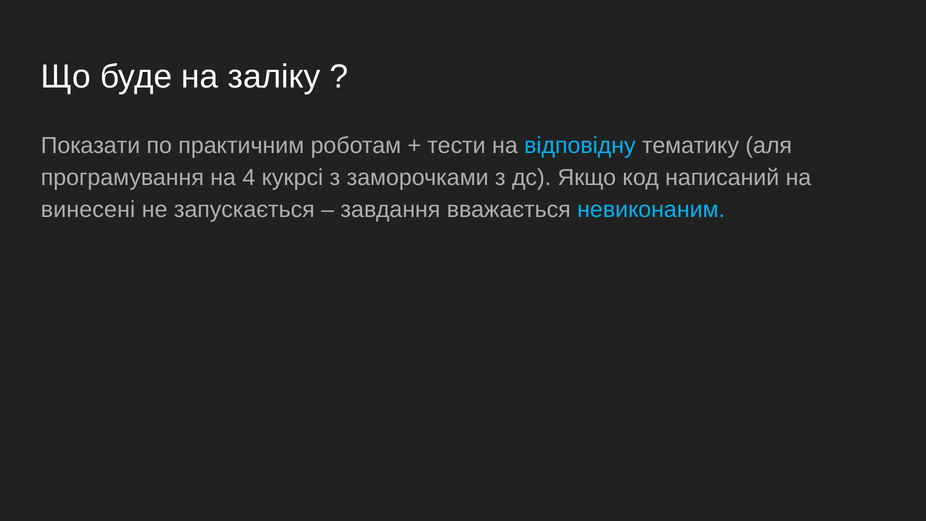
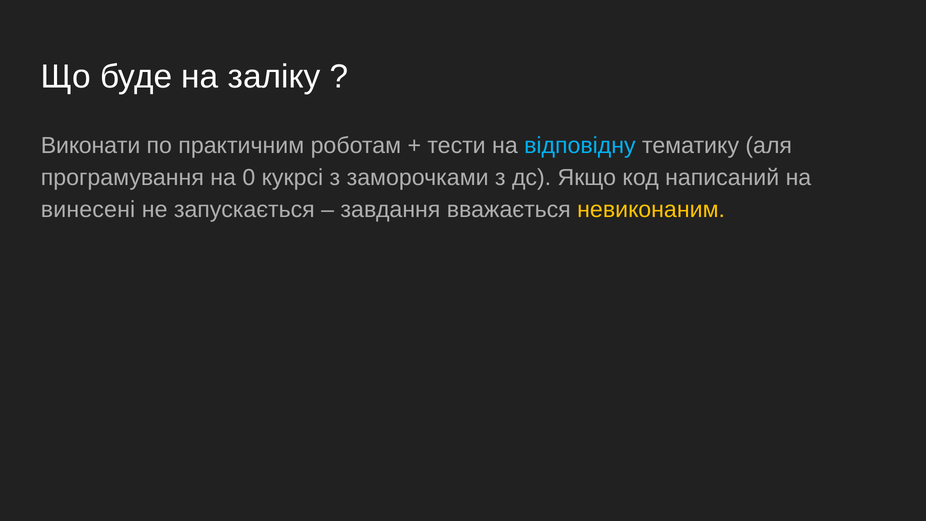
Показати: Показати -> Виконати
4: 4 -> 0
невиконаним colour: light blue -> yellow
